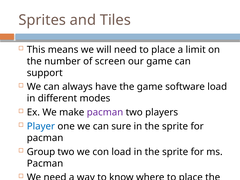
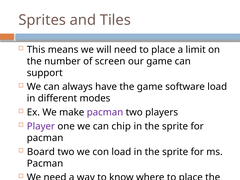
Player colour: blue -> purple
sure: sure -> chip
Group: Group -> Board
